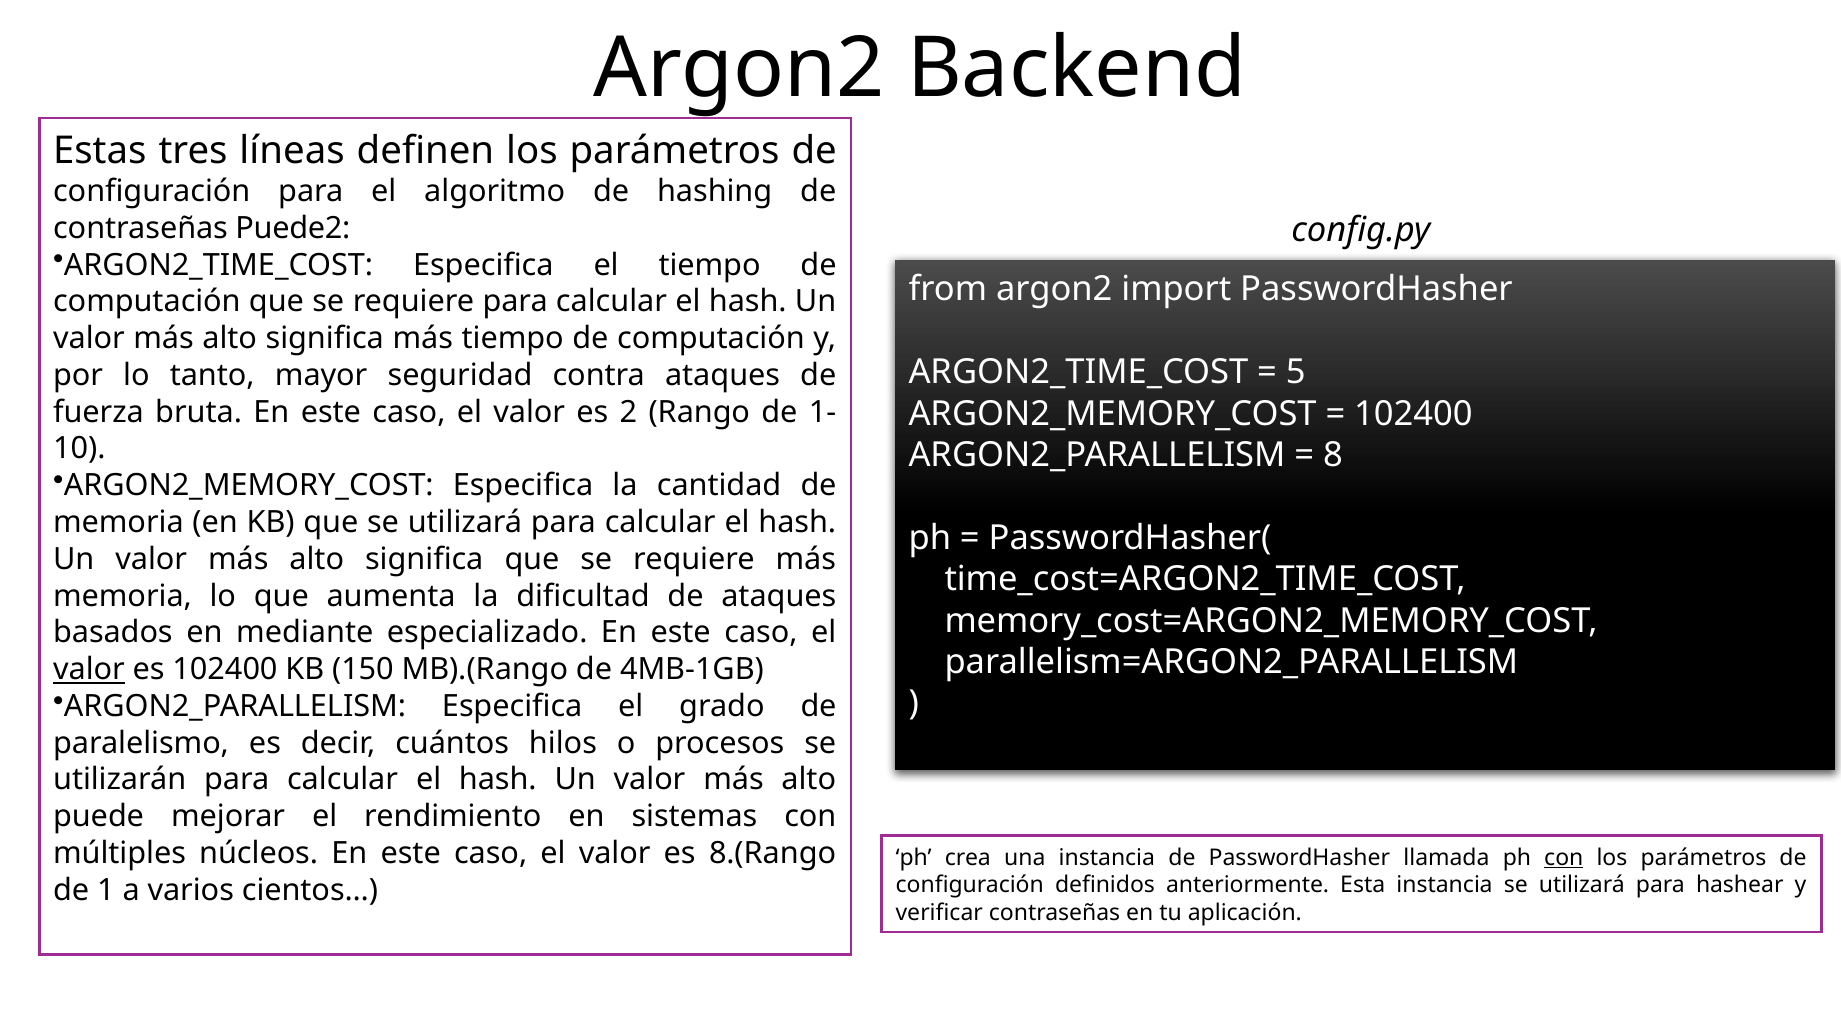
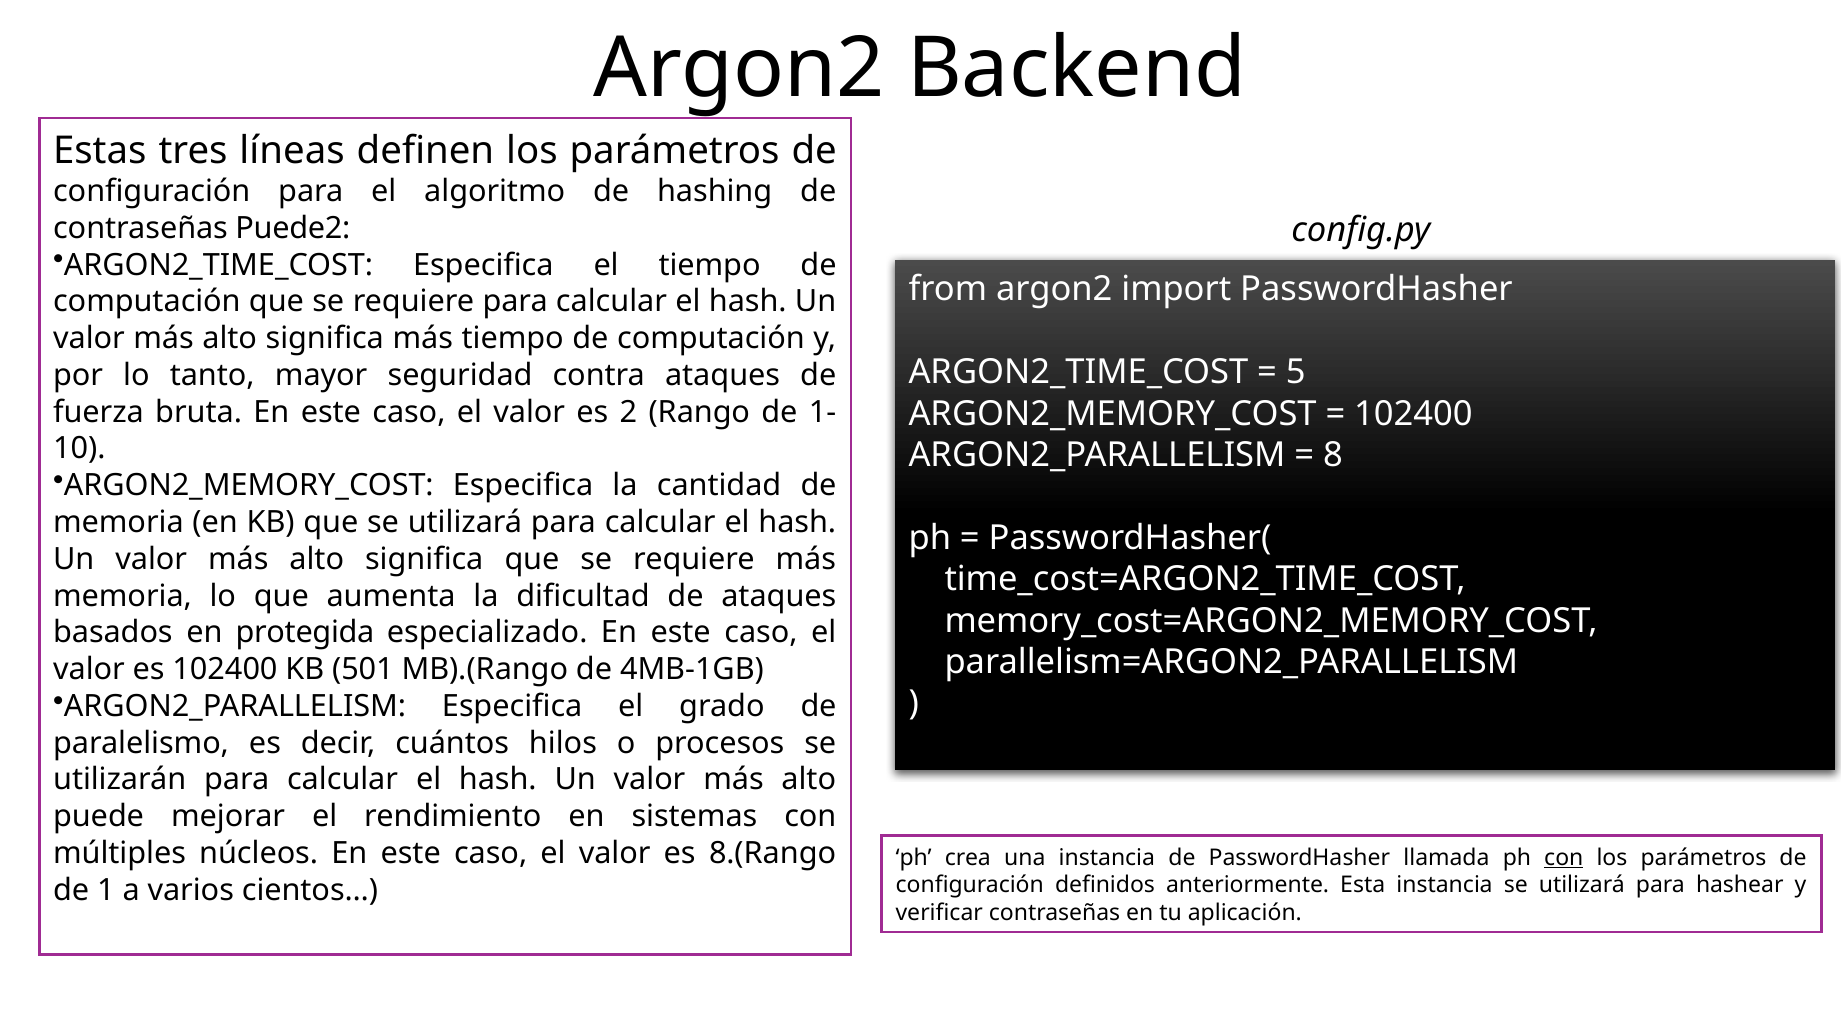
mediante: mediante -> protegida
valor at (89, 670) underline: present -> none
150: 150 -> 501
